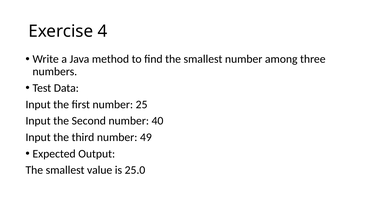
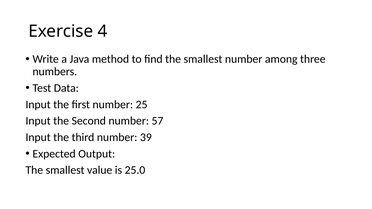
40: 40 -> 57
49: 49 -> 39
